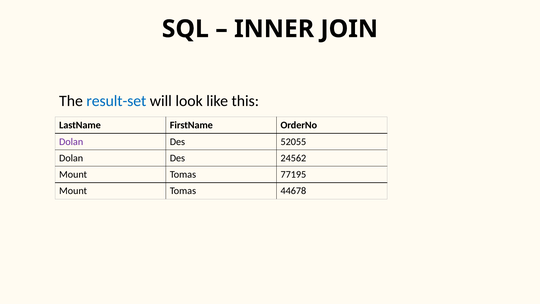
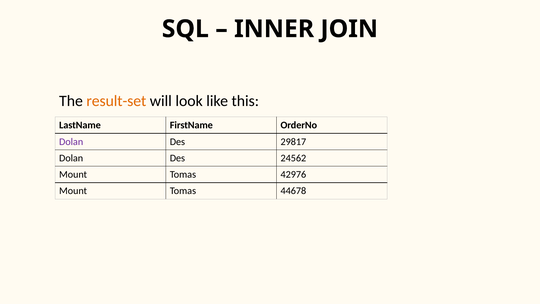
result-set colour: blue -> orange
52055: 52055 -> 29817
77195: 77195 -> 42976
